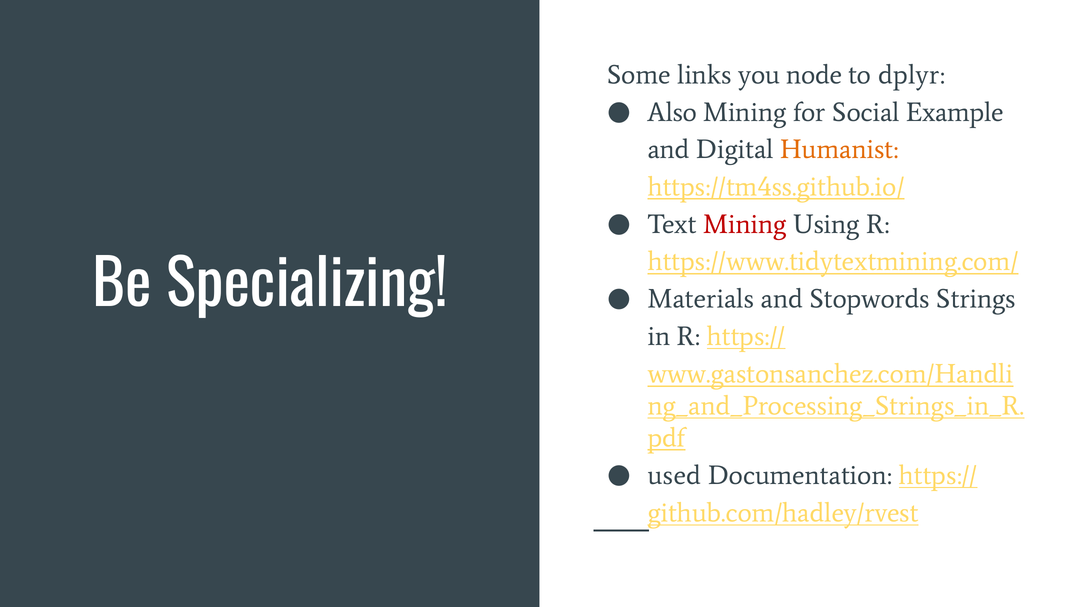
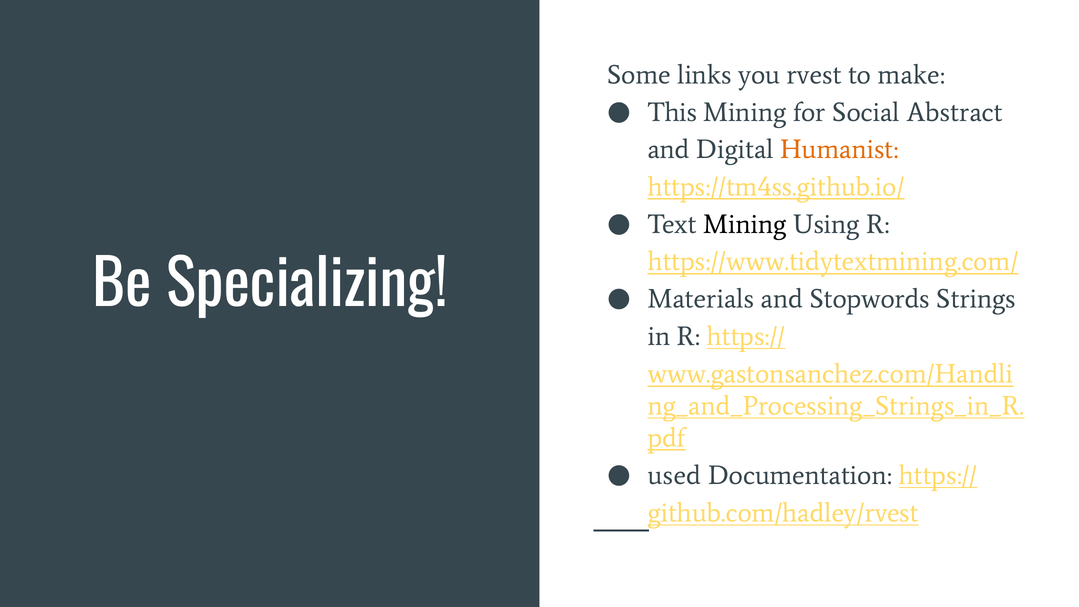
node: node -> rvest
dplyr: dplyr -> make
Also: Also -> This
Example: Example -> Abstract
Mining at (745, 224) colour: red -> black
